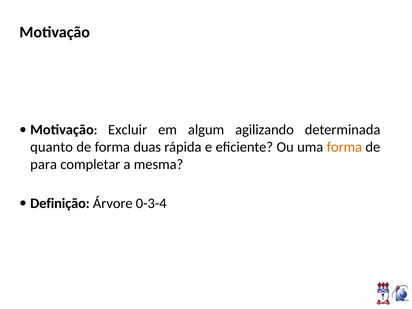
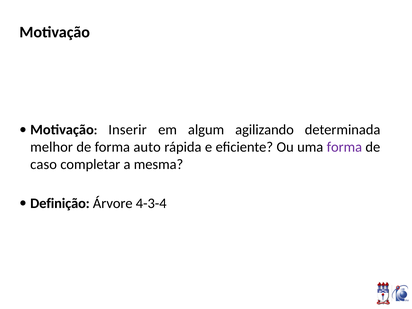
Excluir: Excluir -> Inserir
quanto: quanto -> melhor
duas: duas -> auto
forma at (344, 147) colour: orange -> purple
para: para -> caso
0-3-4: 0-3-4 -> 4-3-4
